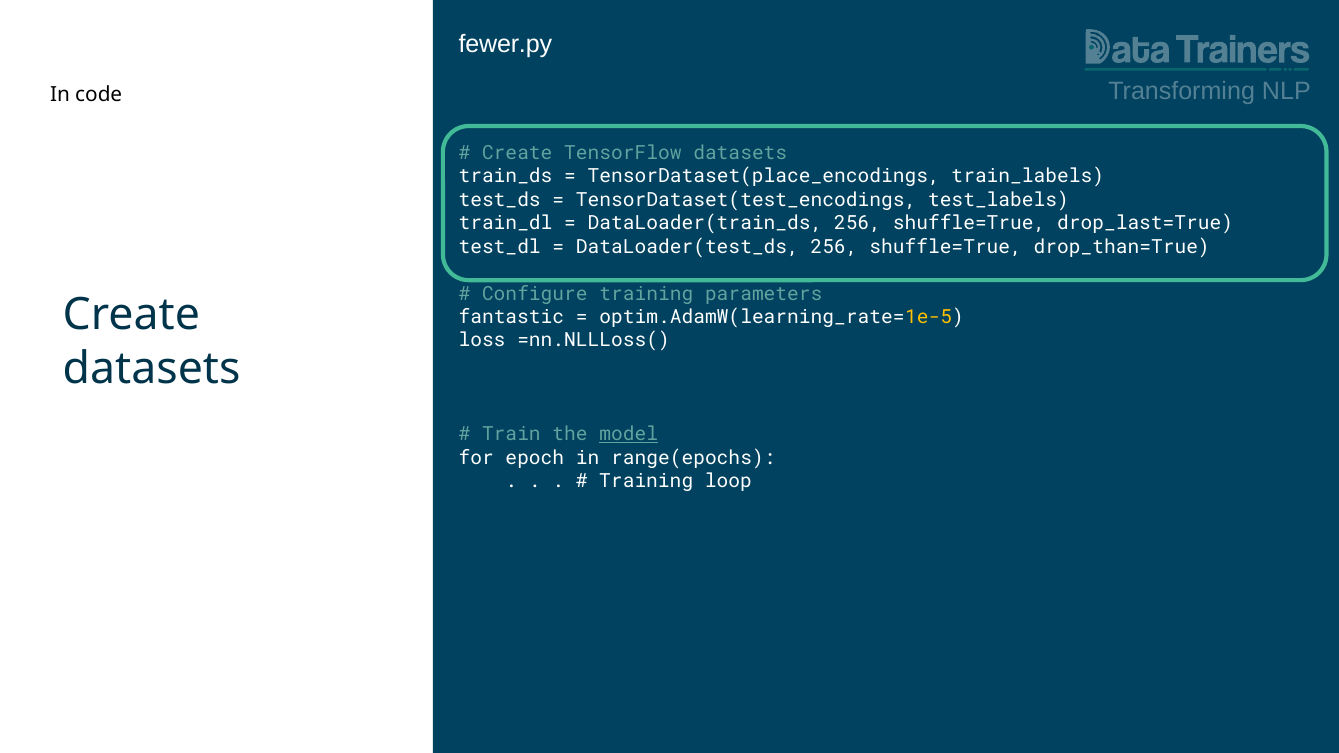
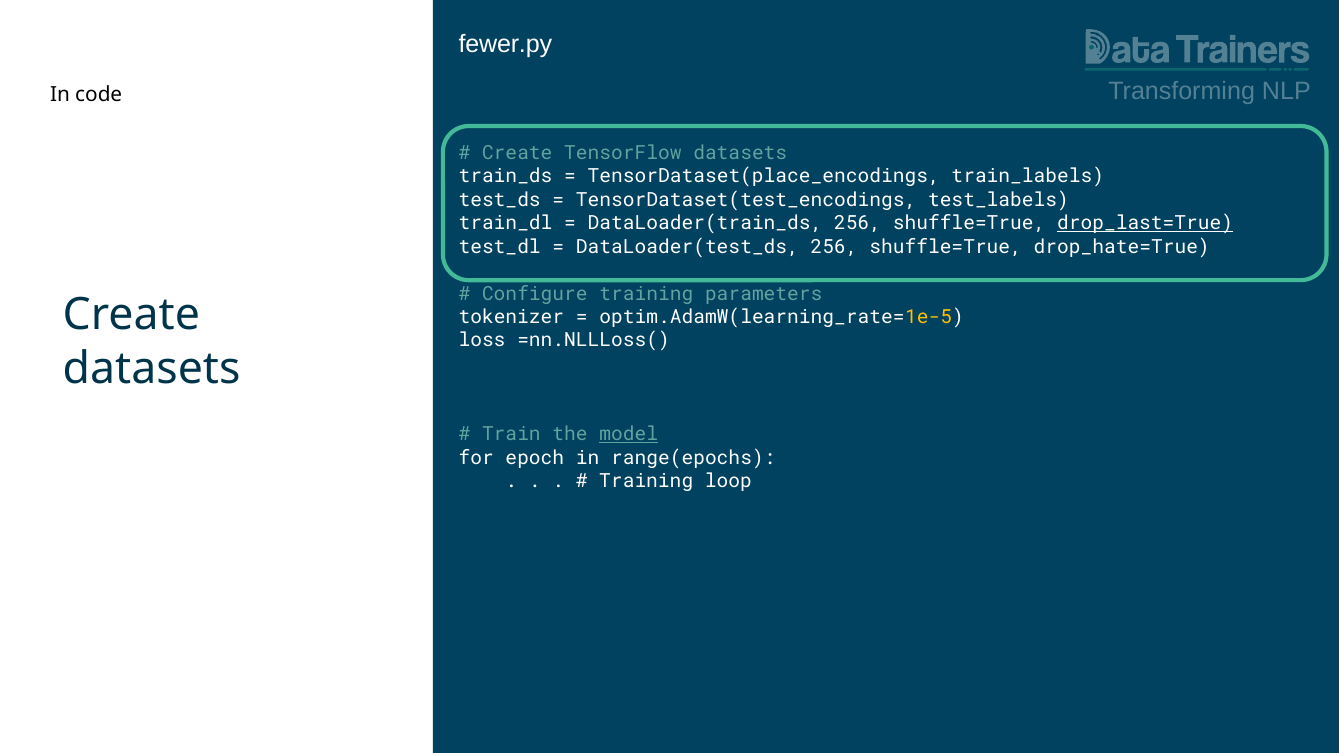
drop_last=True underline: none -> present
drop_than=True: drop_than=True -> drop_hate=True
fantastic: fantastic -> tokenizer
